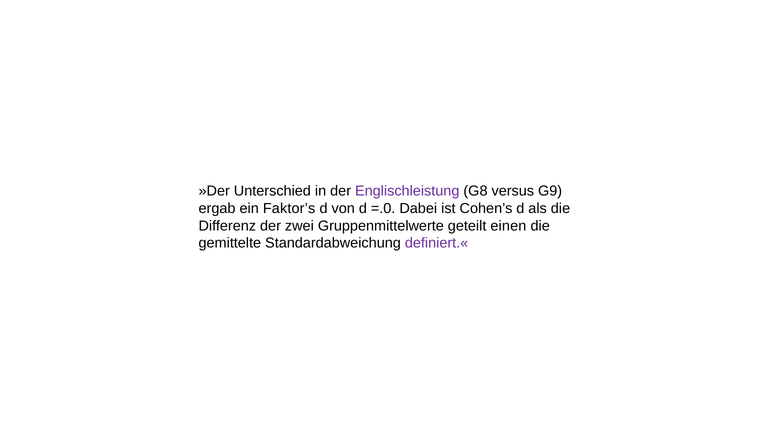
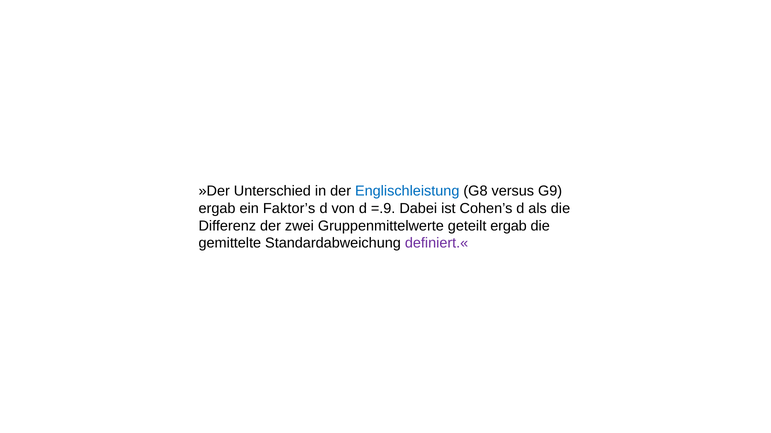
Englischleistung colour: purple -> blue
=.0: =.0 -> =.9
geteilt einen: einen -> ergab
